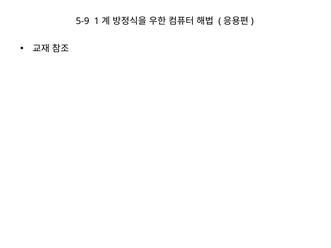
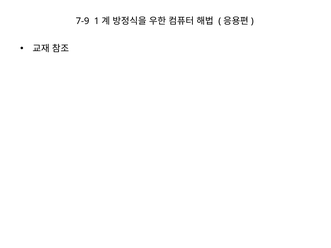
5-9: 5-9 -> 7-9
